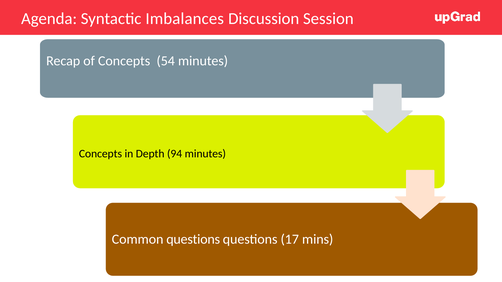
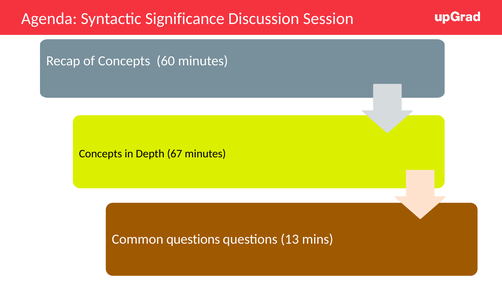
Imbalances: Imbalances -> Significance
54: 54 -> 60
94: 94 -> 67
17: 17 -> 13
